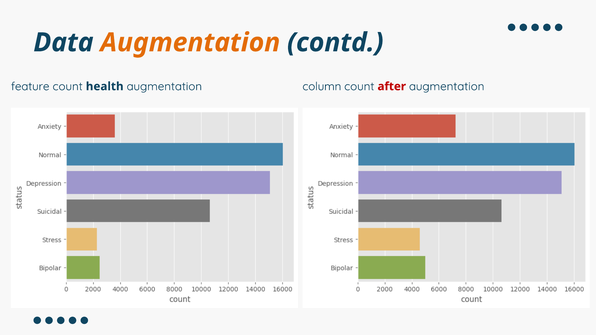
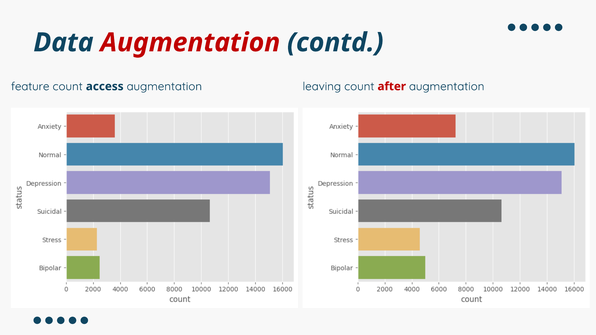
Augmentation at (190, 43) colour: orange -> red
health: health -> access
column: column -> leaving
